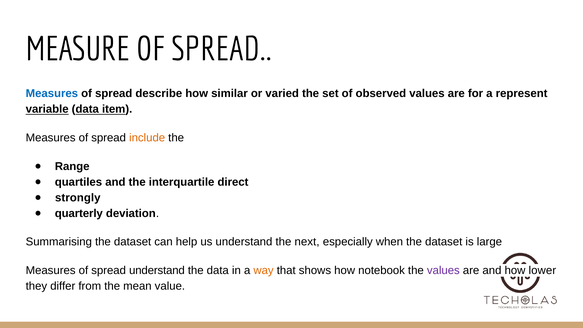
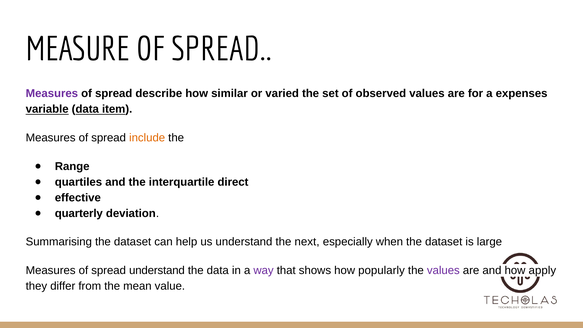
Measures at (52, 94) colour: blue -> purple
represent: represent -> expenses
strongly: strongly -> effective
way colour: orange -> purple
notebook: notebook -> popularly
lower: lower -> apply
